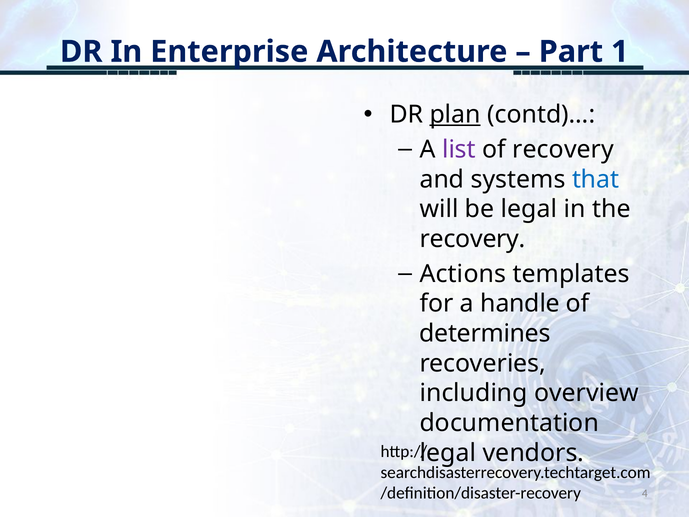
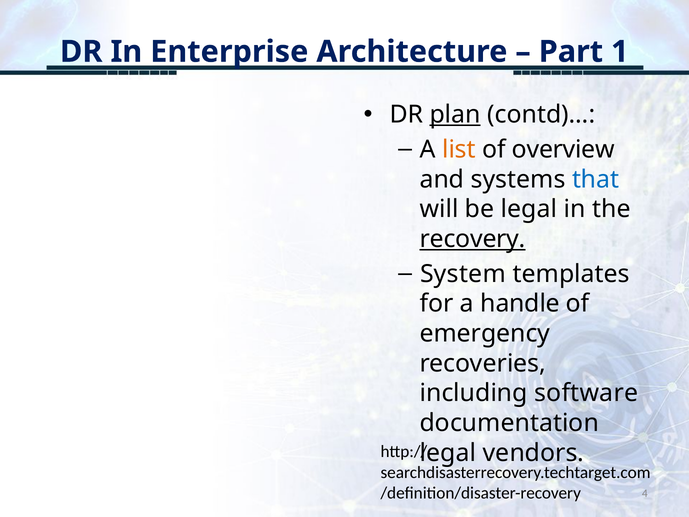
list colour: purple -> orange
of recovery: recovery -> overview
recovery at (473, 239) underline: none -> present
Actions: Actions -> System
determines: determines -> emergency
overview: overview -> software
